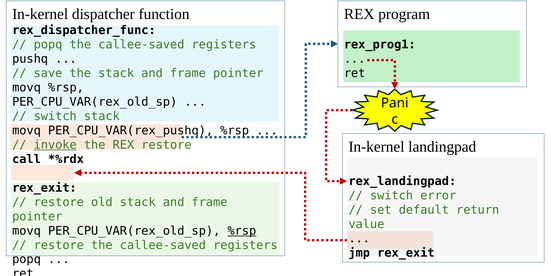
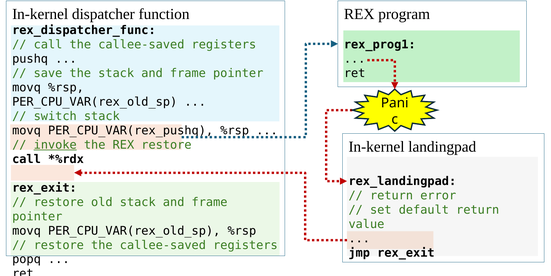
popq at (48, 45): popq -> call
switch at (392, 195): switch -> return
%rsp at (242, 230) underline: present -> none
